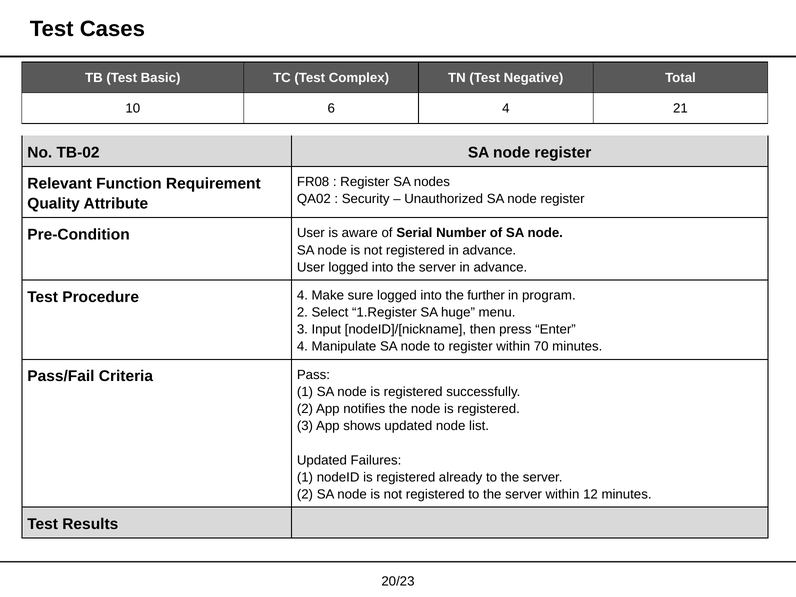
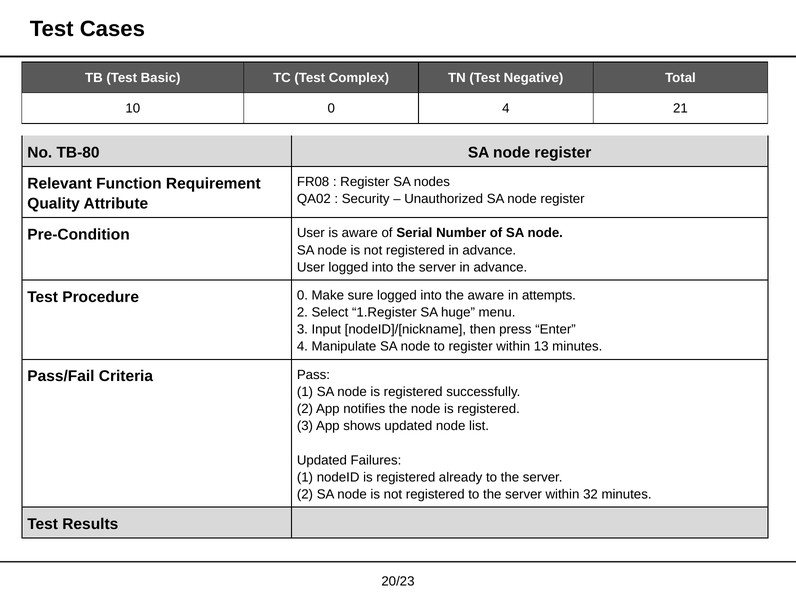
10 6: 6 -> 0
TB-02: TB-02 -> TB-80
Procedure 4: 4 -> 0
the further: further -> aware
program: program -> attempts
70: 70 -> 13
12: 12 -> 32
